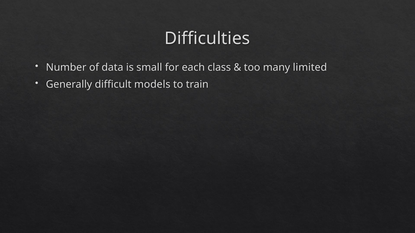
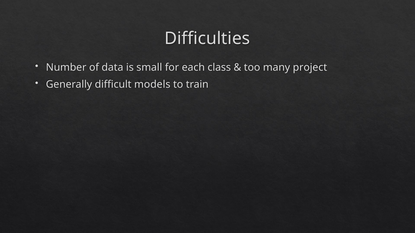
limited: limited -> project
